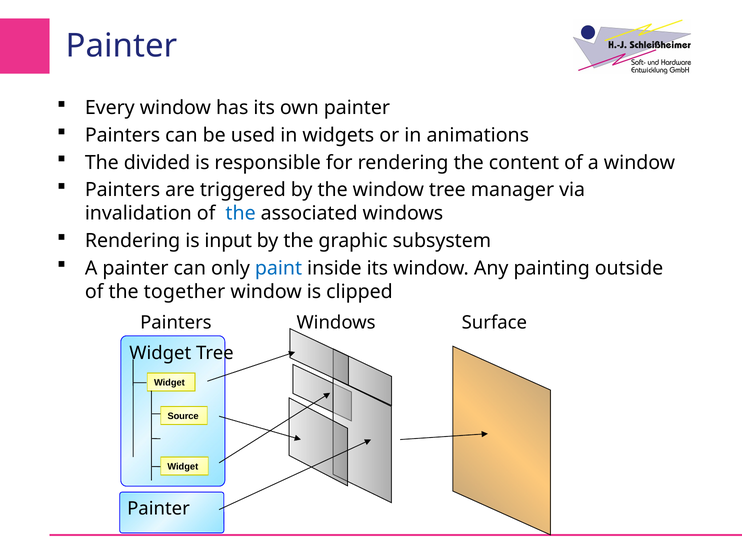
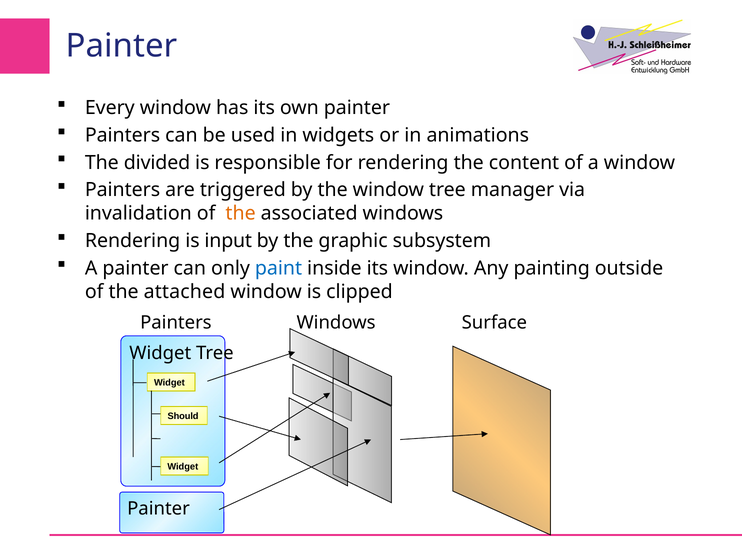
the at (241, 214) colour: blue -> orange
together: together -> attached
Source: Source -> Should
